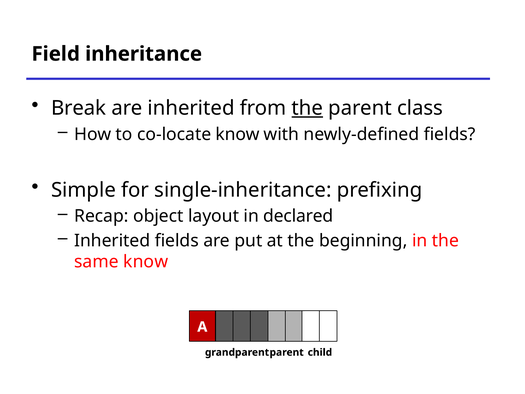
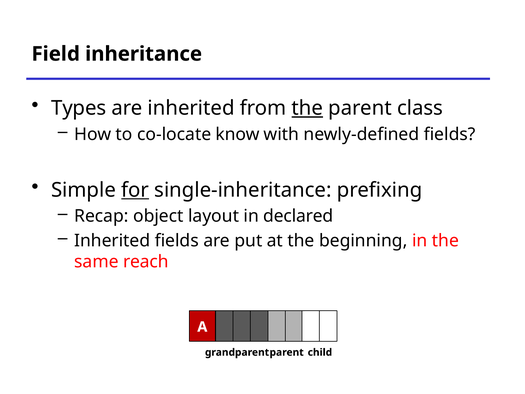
Break: Break -> Types
for underline: none -> present
same know: know -> reach
